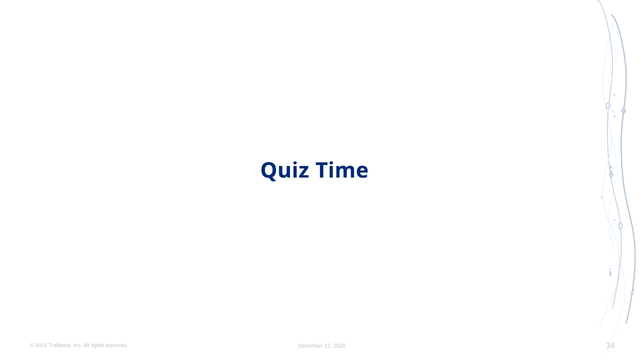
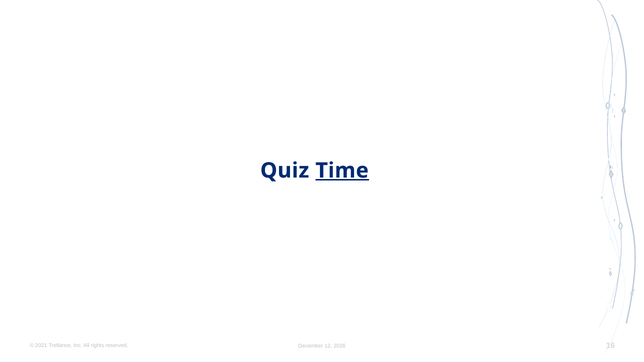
Time underline: none -> present
